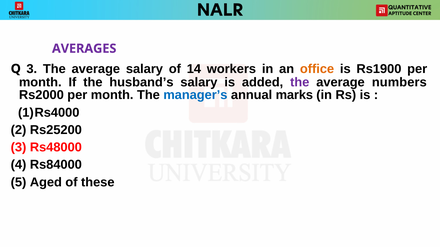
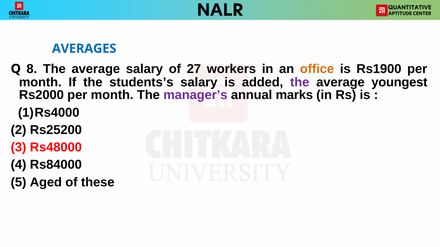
AVERAGES colour: purple -> blue
Q 3: 3 -> 8
14: 14 -> 27
husband’s: husband’s -> students’s
numbers: numbers -> youngest
manager’s colour: blue -> purple
